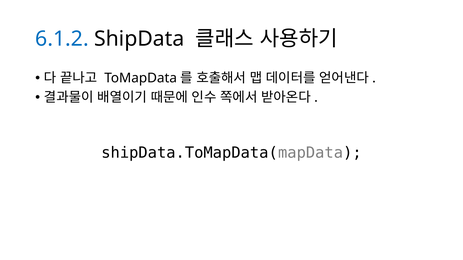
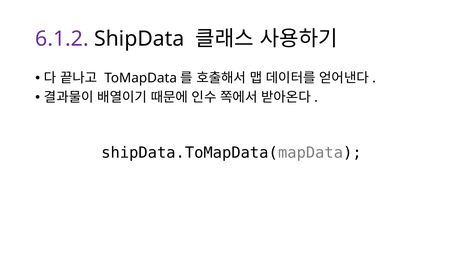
6.1.2 colour: blue -> purple
